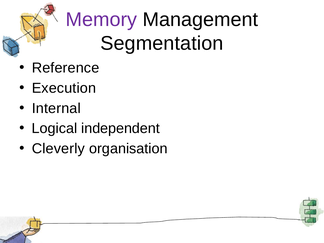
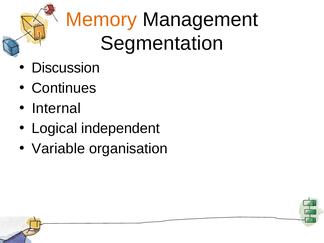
Memory colour: purple -> orange
Reference: Reference -> Discussion
Execution: Execution -> Continues
Cleverly: Cleverly -> Variable
